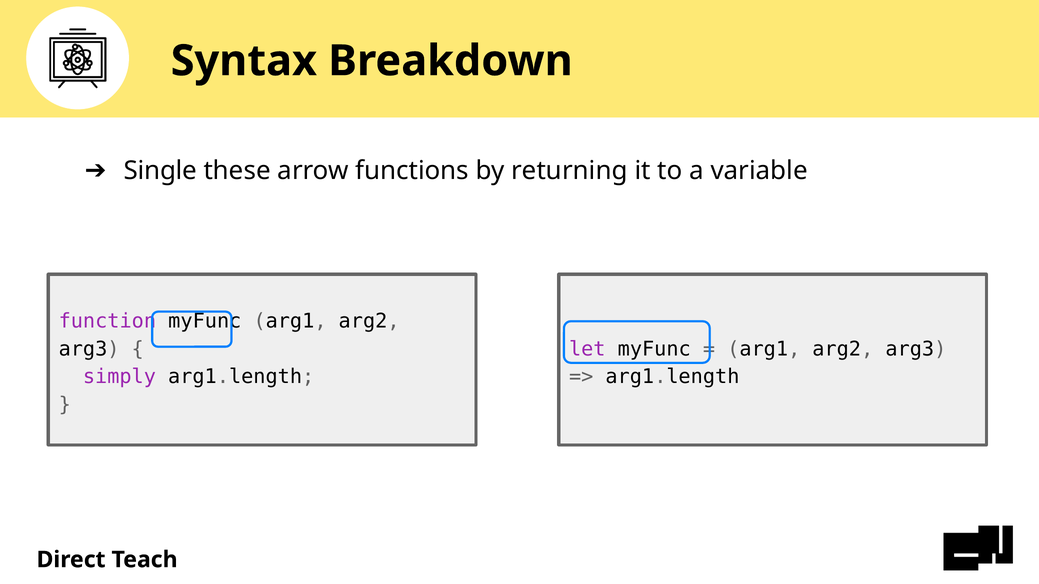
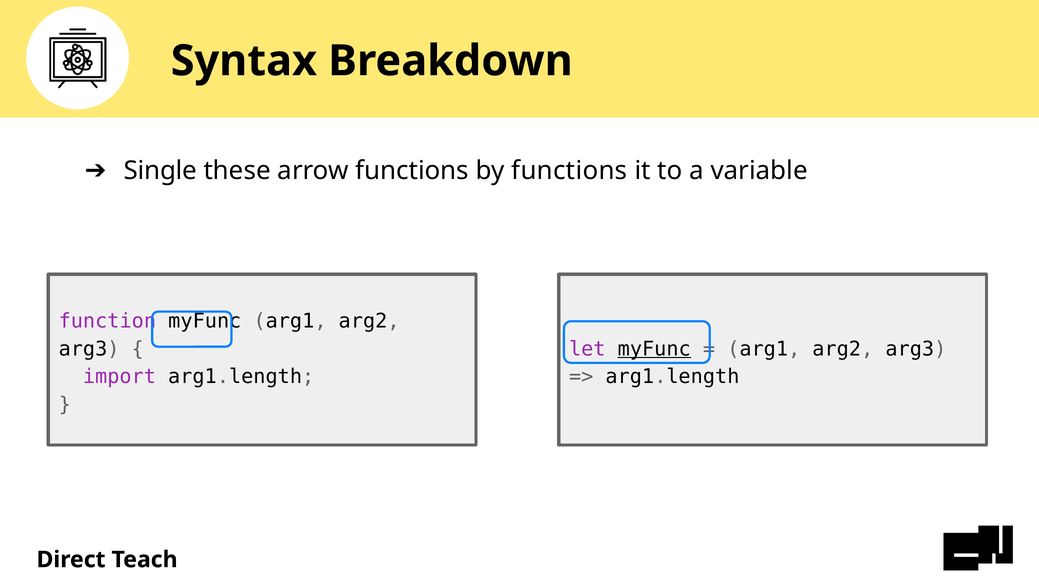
by returning: returning -> functions
myFunc at (654, 349) underline: none -> present
simply: simply -> import
